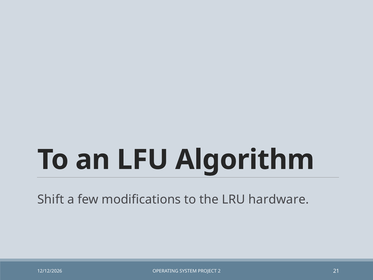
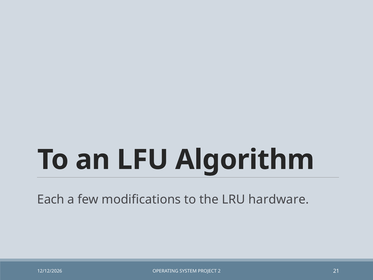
Shift: Shift -> Each
